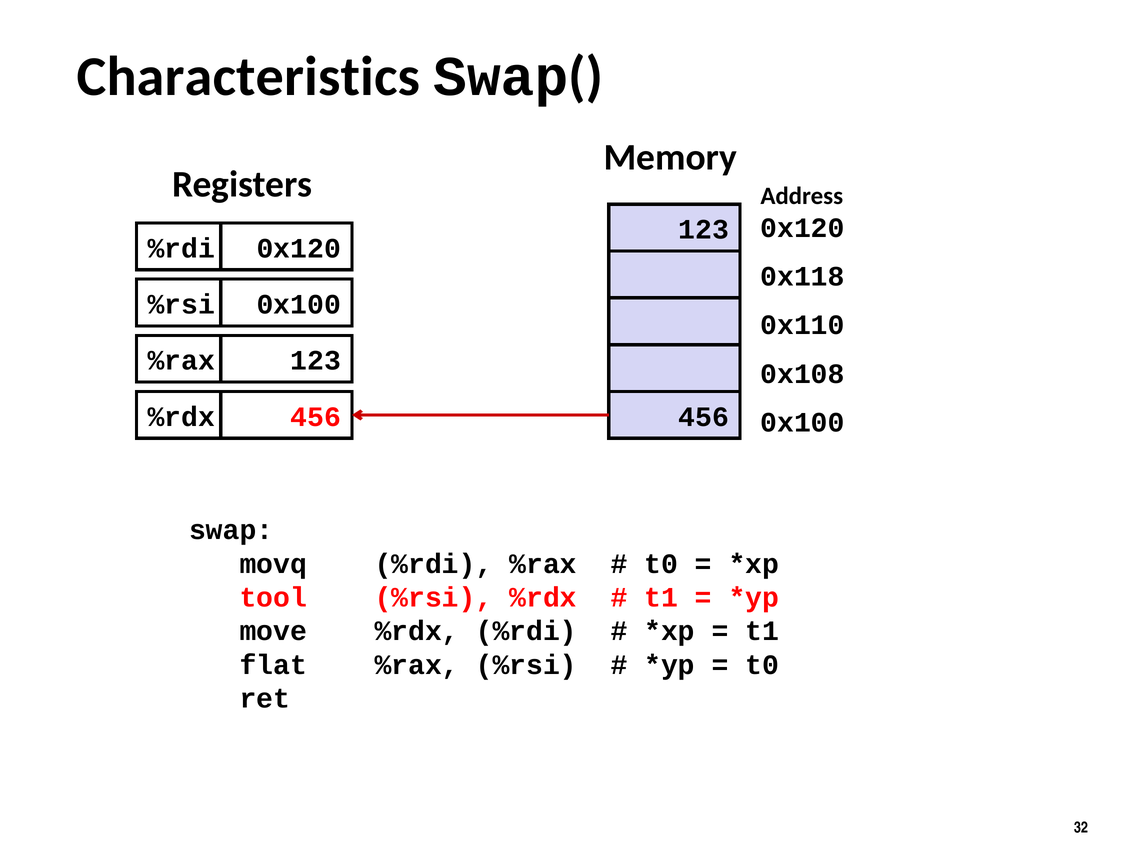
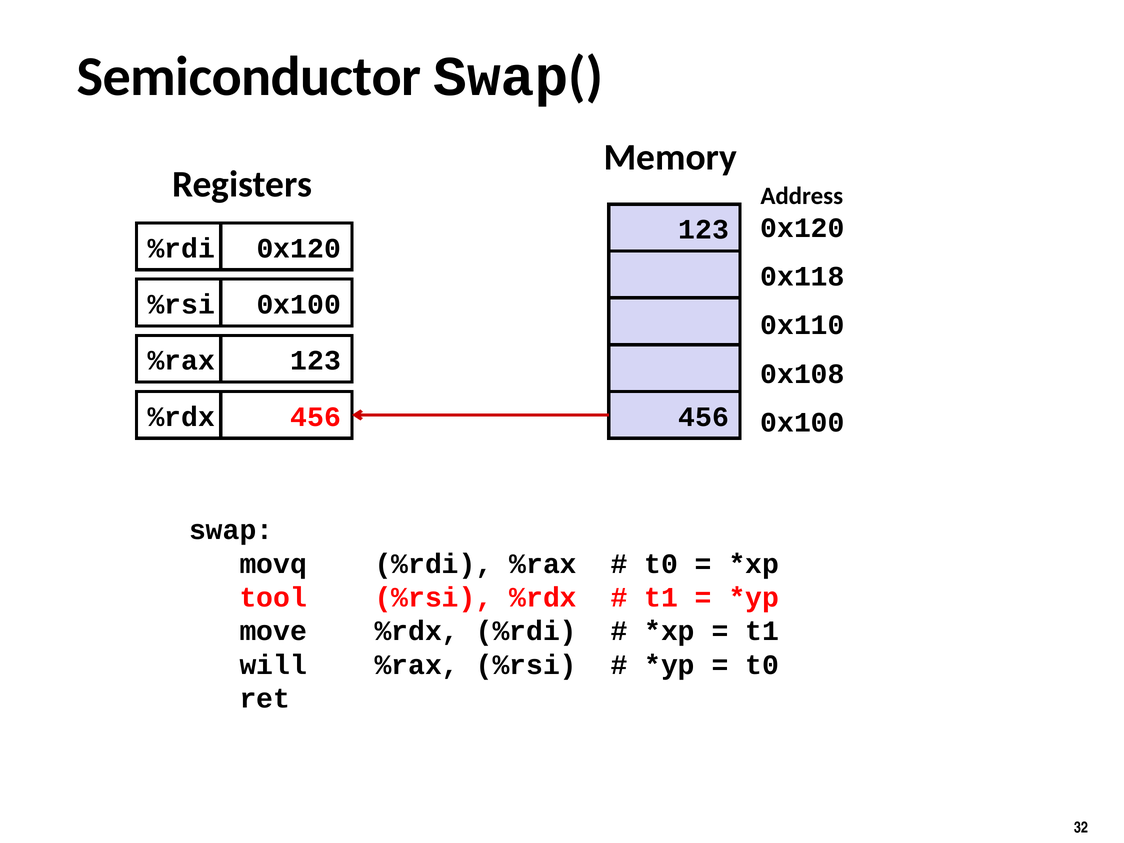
Characteristics: Characteristics -> Semiconductor
flat: flat -> will
